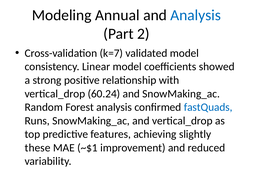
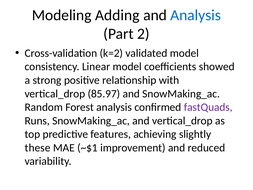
Annual: Annual -> Adding
k=7: k=7 -> k=2
60.24: 60.24 -> 85.97
fastQuads colour: blue -> purple
